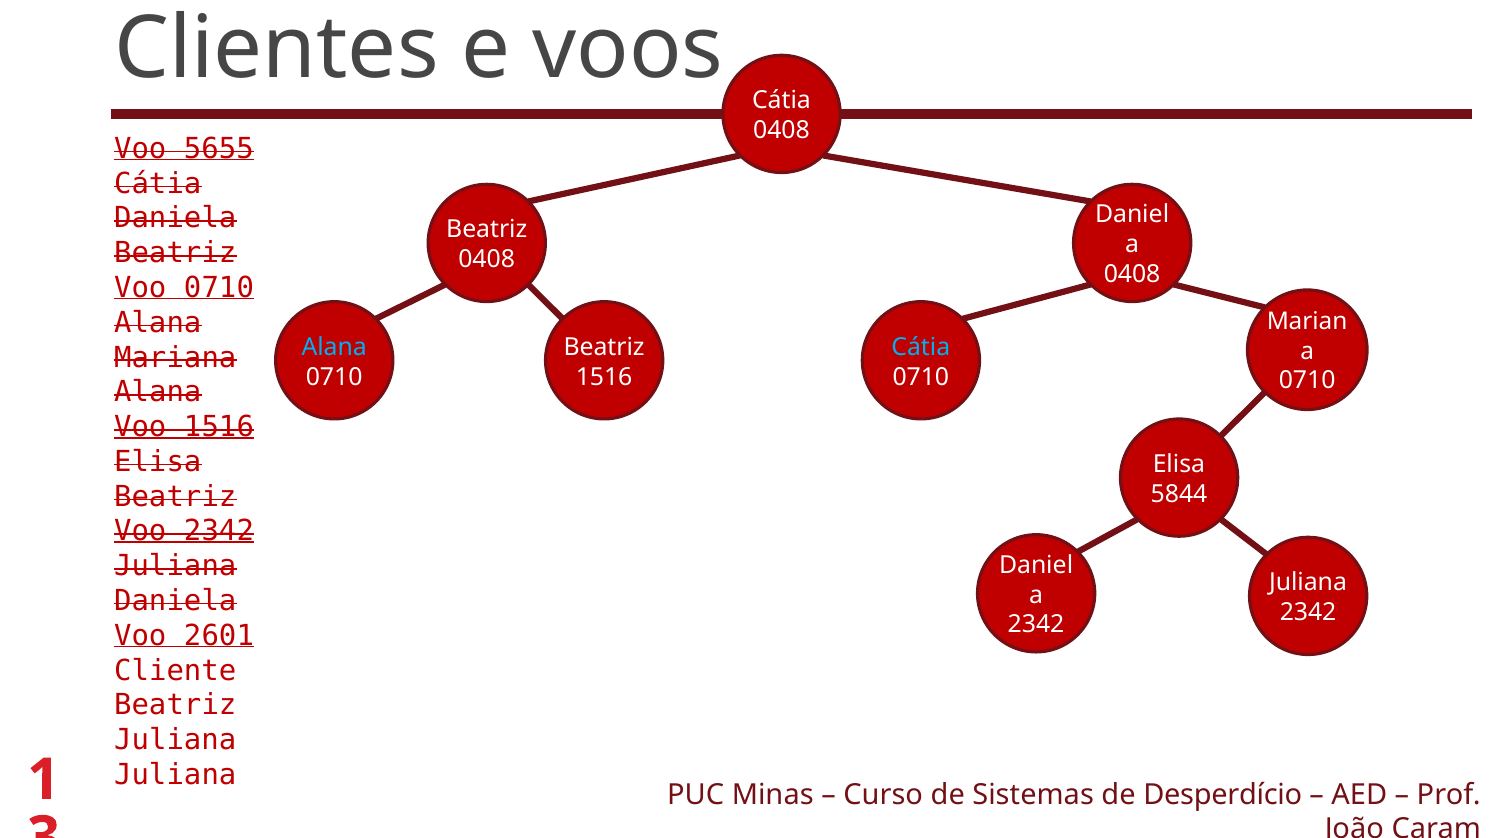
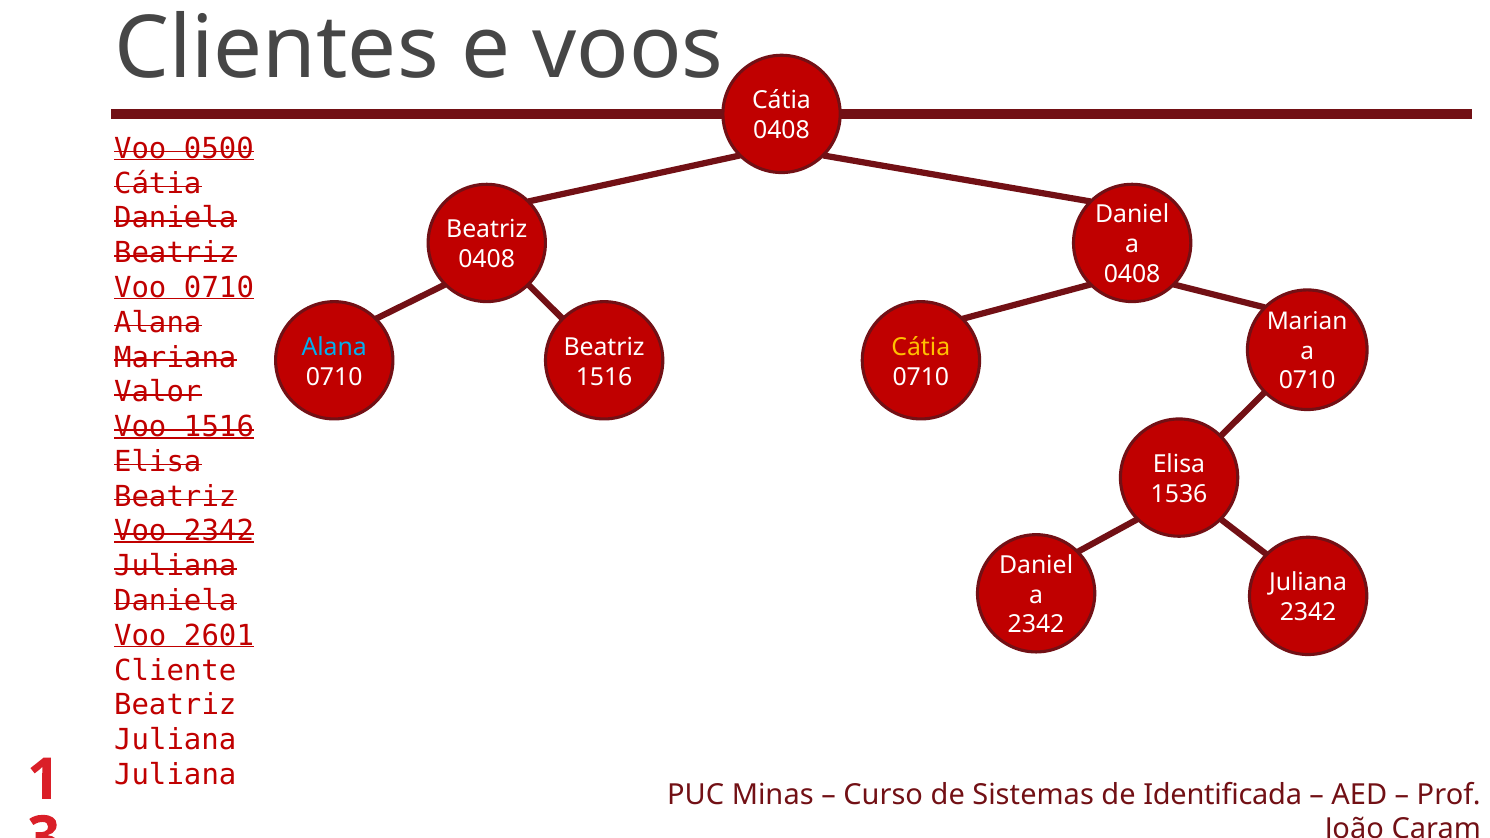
5655: 5655 -> 0500
Cátia at (921, 347) colour: light blue -> yellow
Alana at (158, 392): Alana -> Valor
5844: 5844 -> 1536
Desperdício: Desperdício -> Identificada
